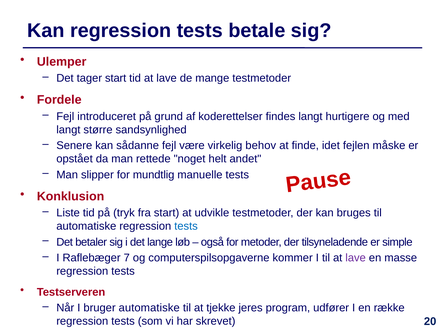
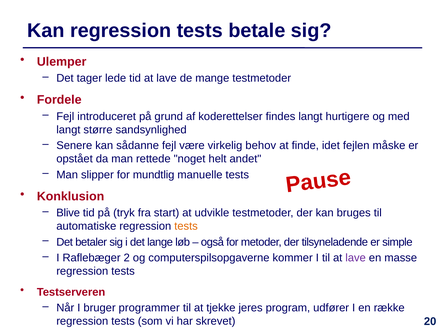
tager start: start -> lede
Liste: Liste -> Blive
tests at (186, 226) colour: blue -> orange
7: 7 -> 2
bruger automatiske: automatiske -> programmer
